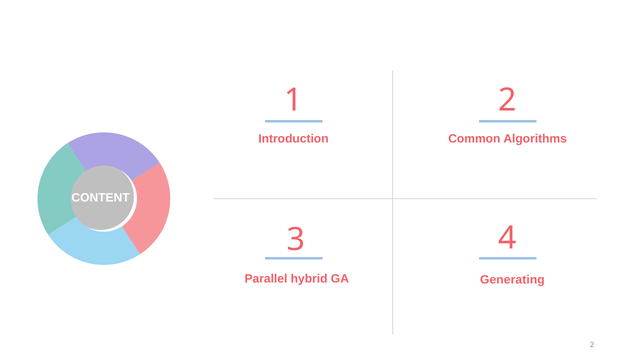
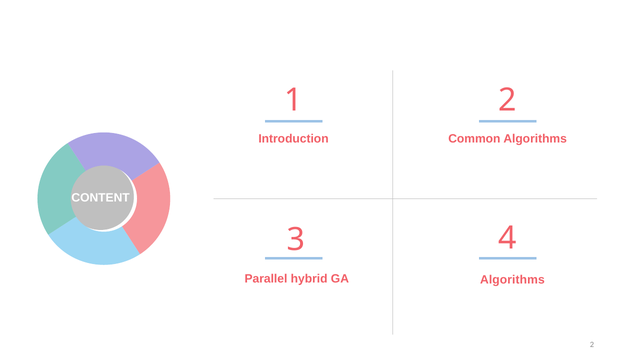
Generating at (512, 280): Generating -> Algorithms
